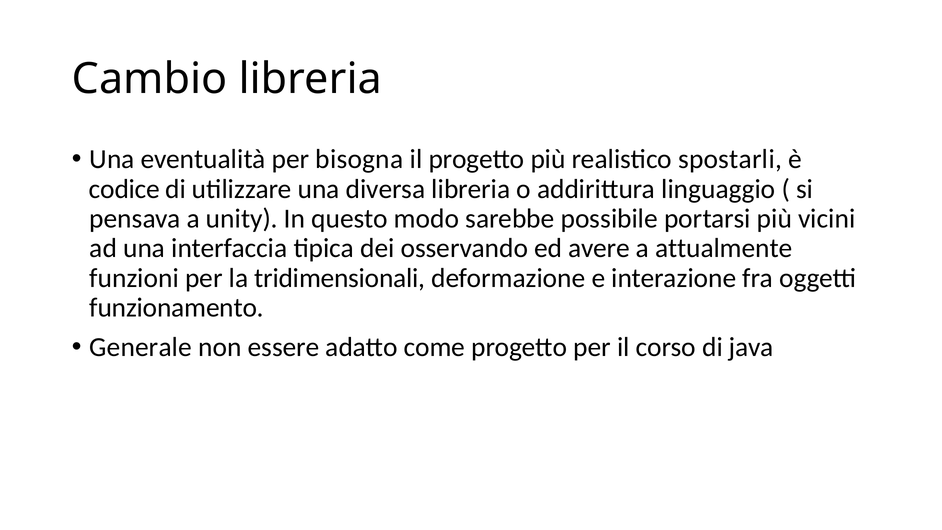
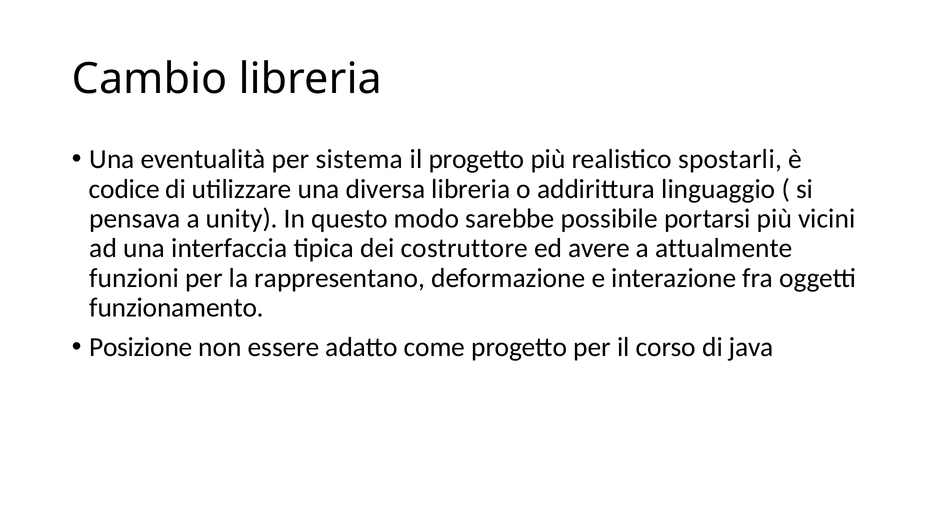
bisogna: bisogna -> sistema
osservando: osservando -> costruttore
tridimensionali: tridimensionali -> rappresentano
Generale: Generale -> Posizione
